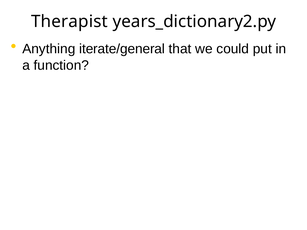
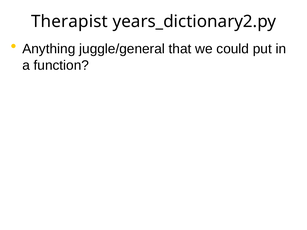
iterate/general: iterate/general -> juggle/general
